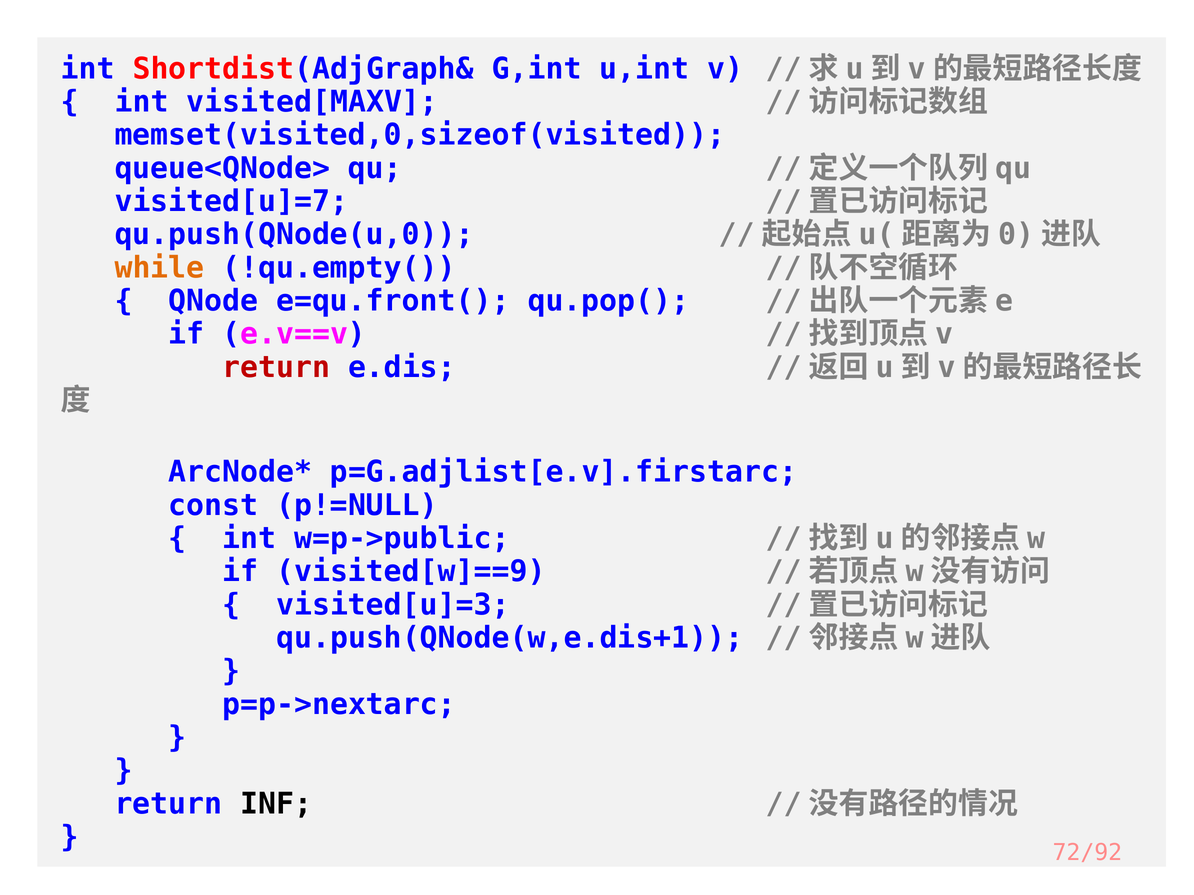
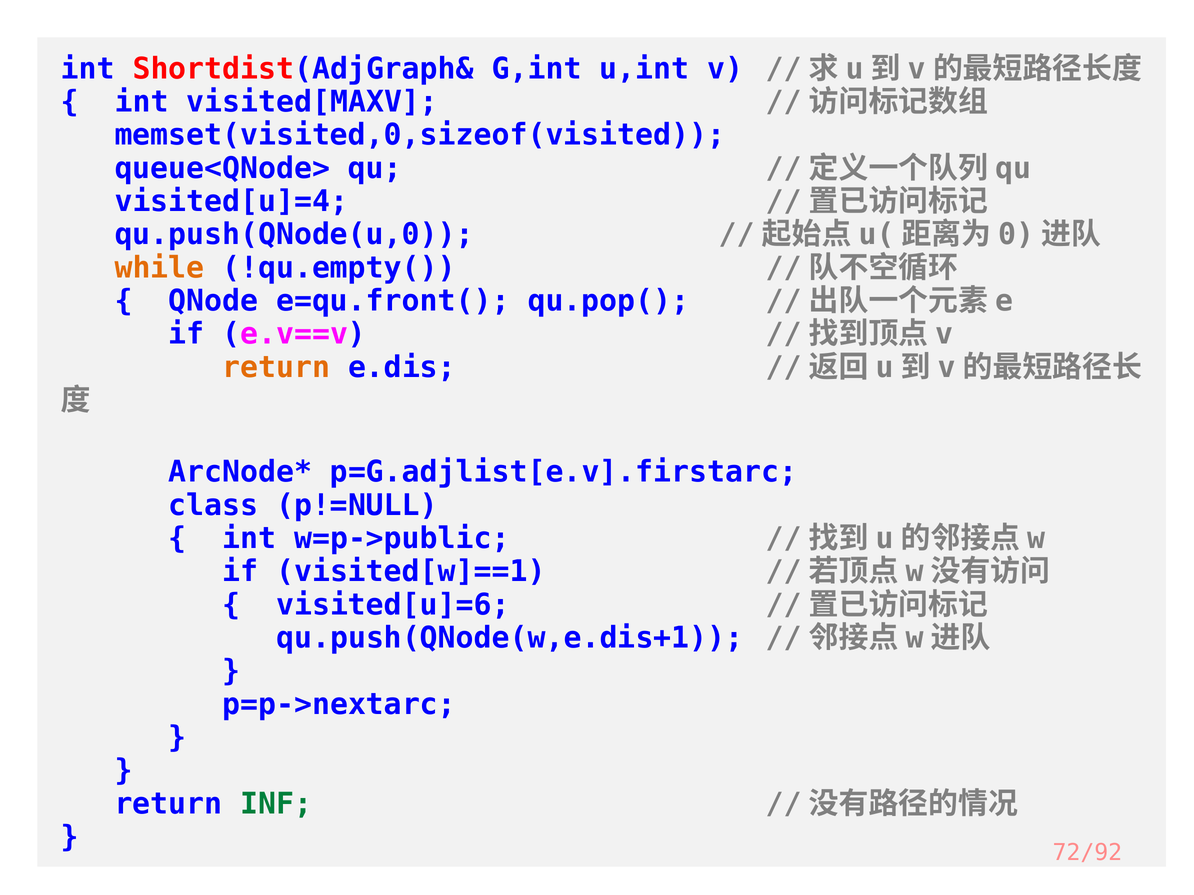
visited[u]=7: visited[u]=7 -> visited[u]=4
return at (276, 367) colour: red -> orange
const: const -> class
visited[w]==9: visited[w]==9 -> visited[w]==1
visited[u]=3: visited[u]=3 -> visited[u]=6
INF colour: black -> green
